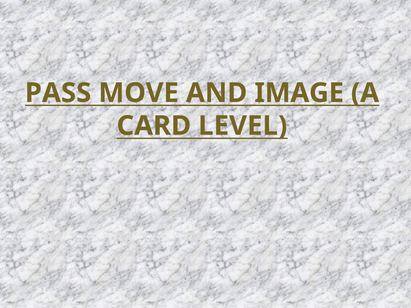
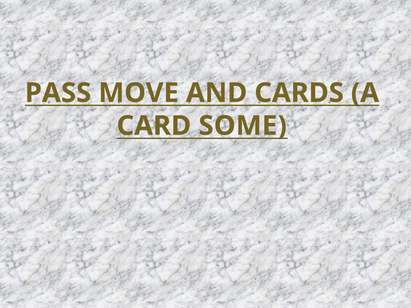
IMAGE: IMAGE -> CARDS
LEVEL: LEVEL -> SOME
